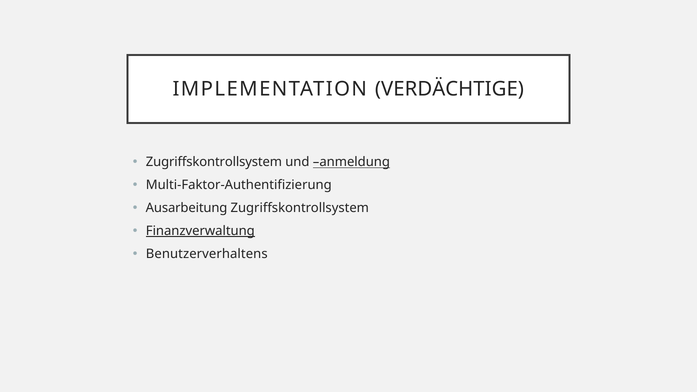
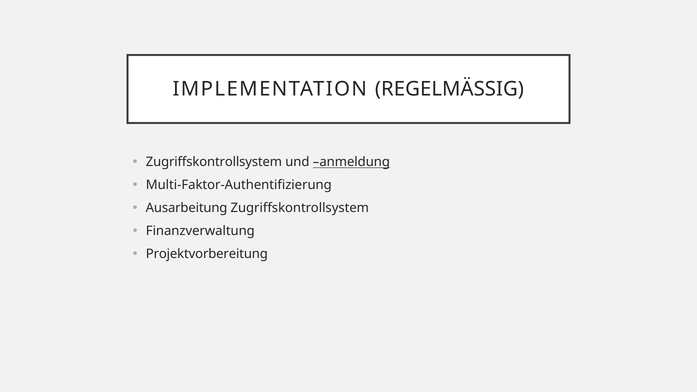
VERDÄCHTIGE: VERDÄCHTIGE -> REGELMÄSSIG
Finanzverwaltung underline: present -> none
Benutzerverhaltens: Benutzerverhaltens -> Projektvorbereitung
